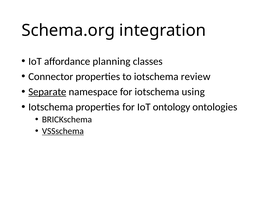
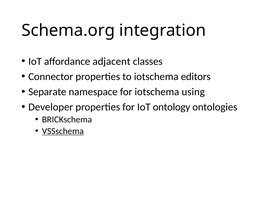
planning: planning -> adjacent
review: review -> editors
Separate underline: present -> none
Iotschema at (51, 107): Iotschema -> Developer
